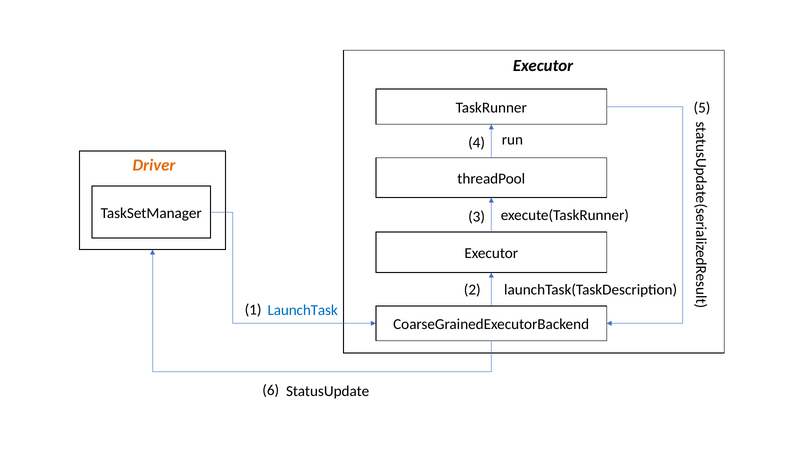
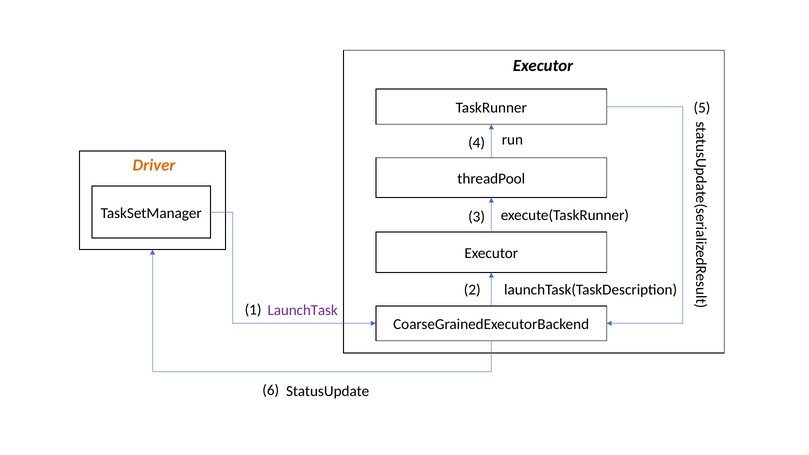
LaunchTask colour: blue -> purple
